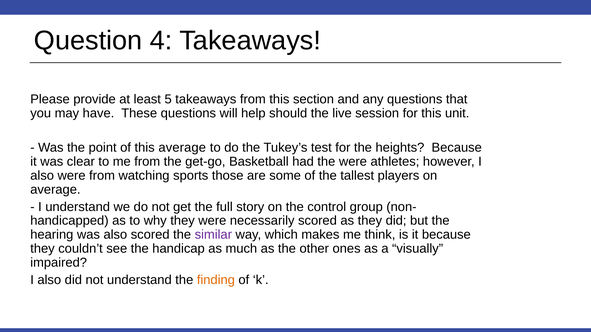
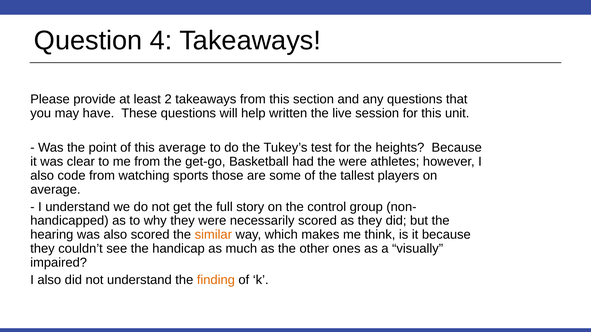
5: 5 -> 2
should: should -> written
also were: were -> code
similar colour: purple -> orange
